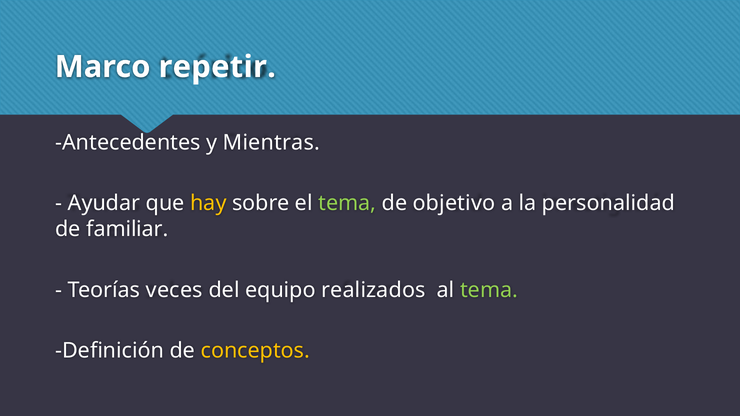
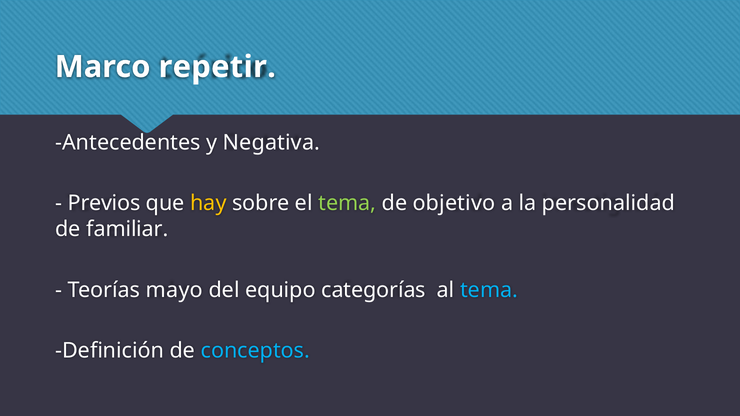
Mientras: Mientras -> Negativa
Ayudar: Ayudar -> Previos
veces: veces -> mayo
realizados: realizados -> categorías
tema at (489, 290) colour: light green -> light blue
conceptos colour: yellow -> light blue
